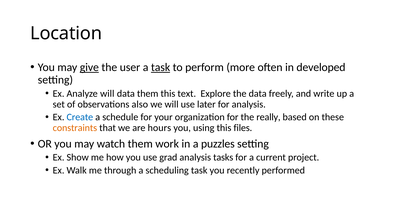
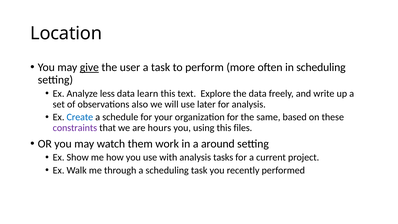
task at (161, 67) underline: present -> none
in developed: developed -> scheduling
Analyze will: will -> less
data them: them -> learn
really: really -> same
constraints colour: orange -> purple
puzzles: puzzles -> around
grad: grad -> with
